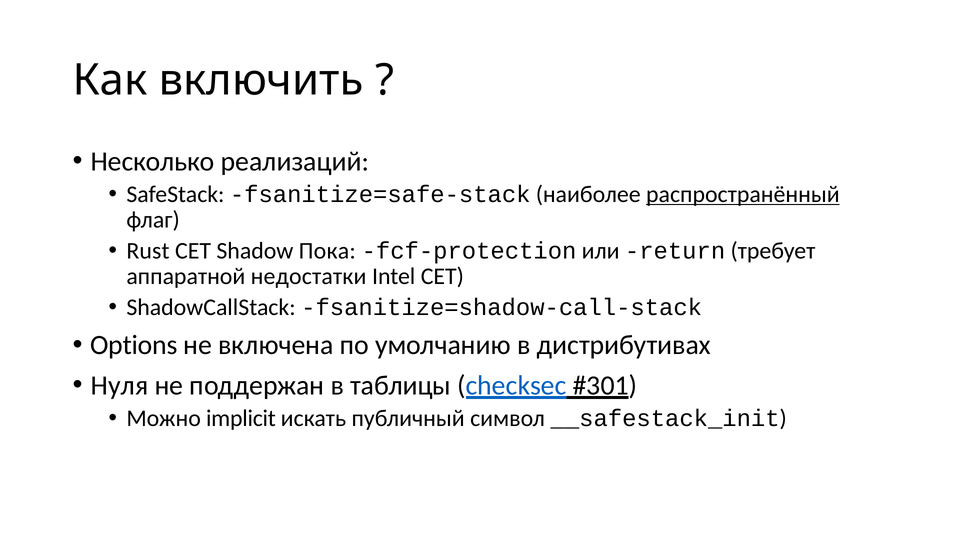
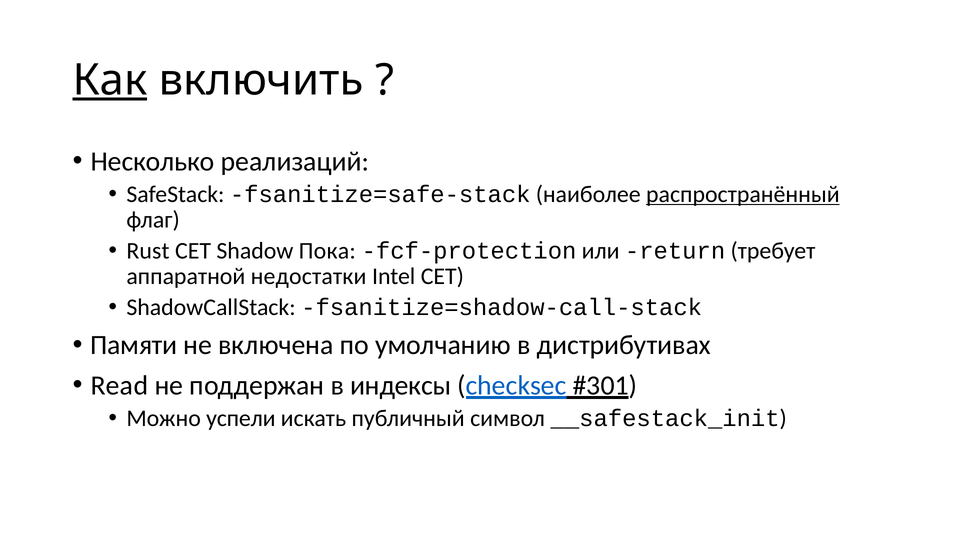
Как underline: none -> present
Options: Options -> Памяти
Нуля: Нуля -> Read
таблицы: таблицы -> индексы
implicit: implicit -> успели
